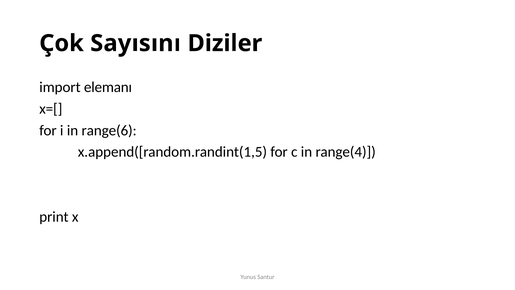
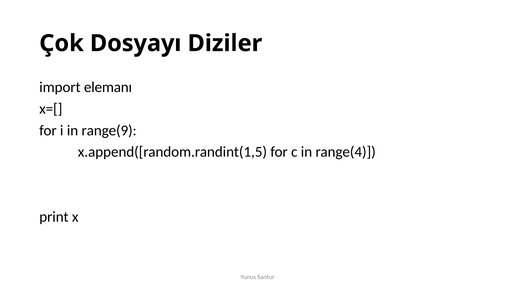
Sayısını: Sayısını -> Dosyayı
range(6: range(6 -> range(9
